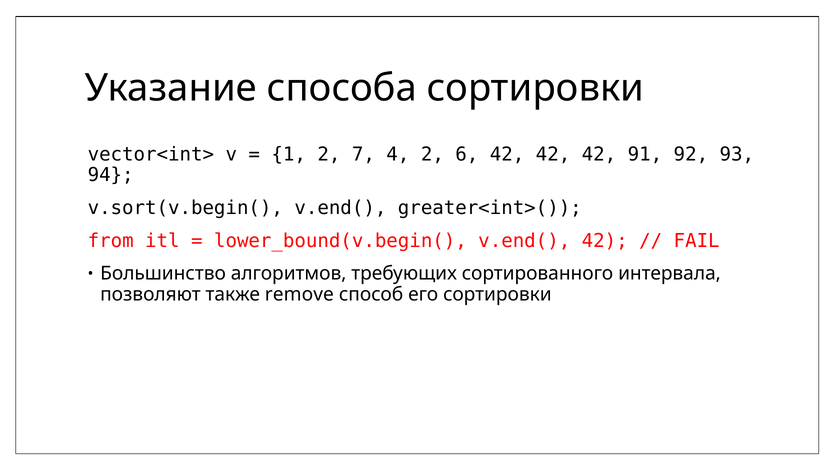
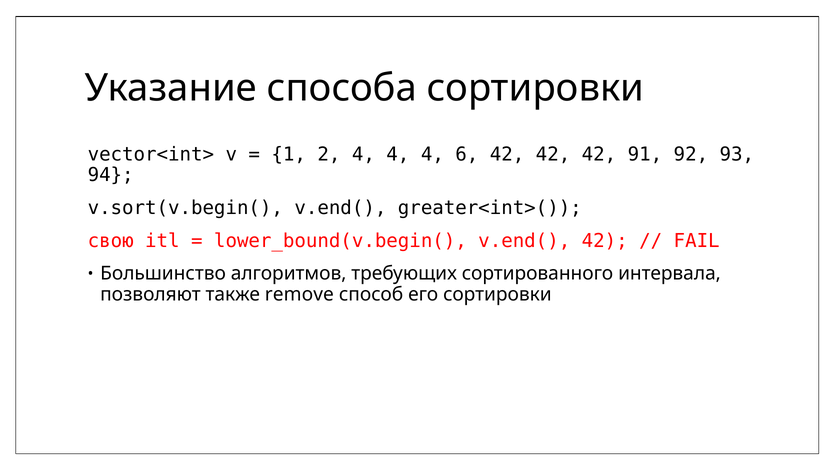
2 7: 7 -> 4
2 at (432, 154): 2 -> 4
from: from -> свою
